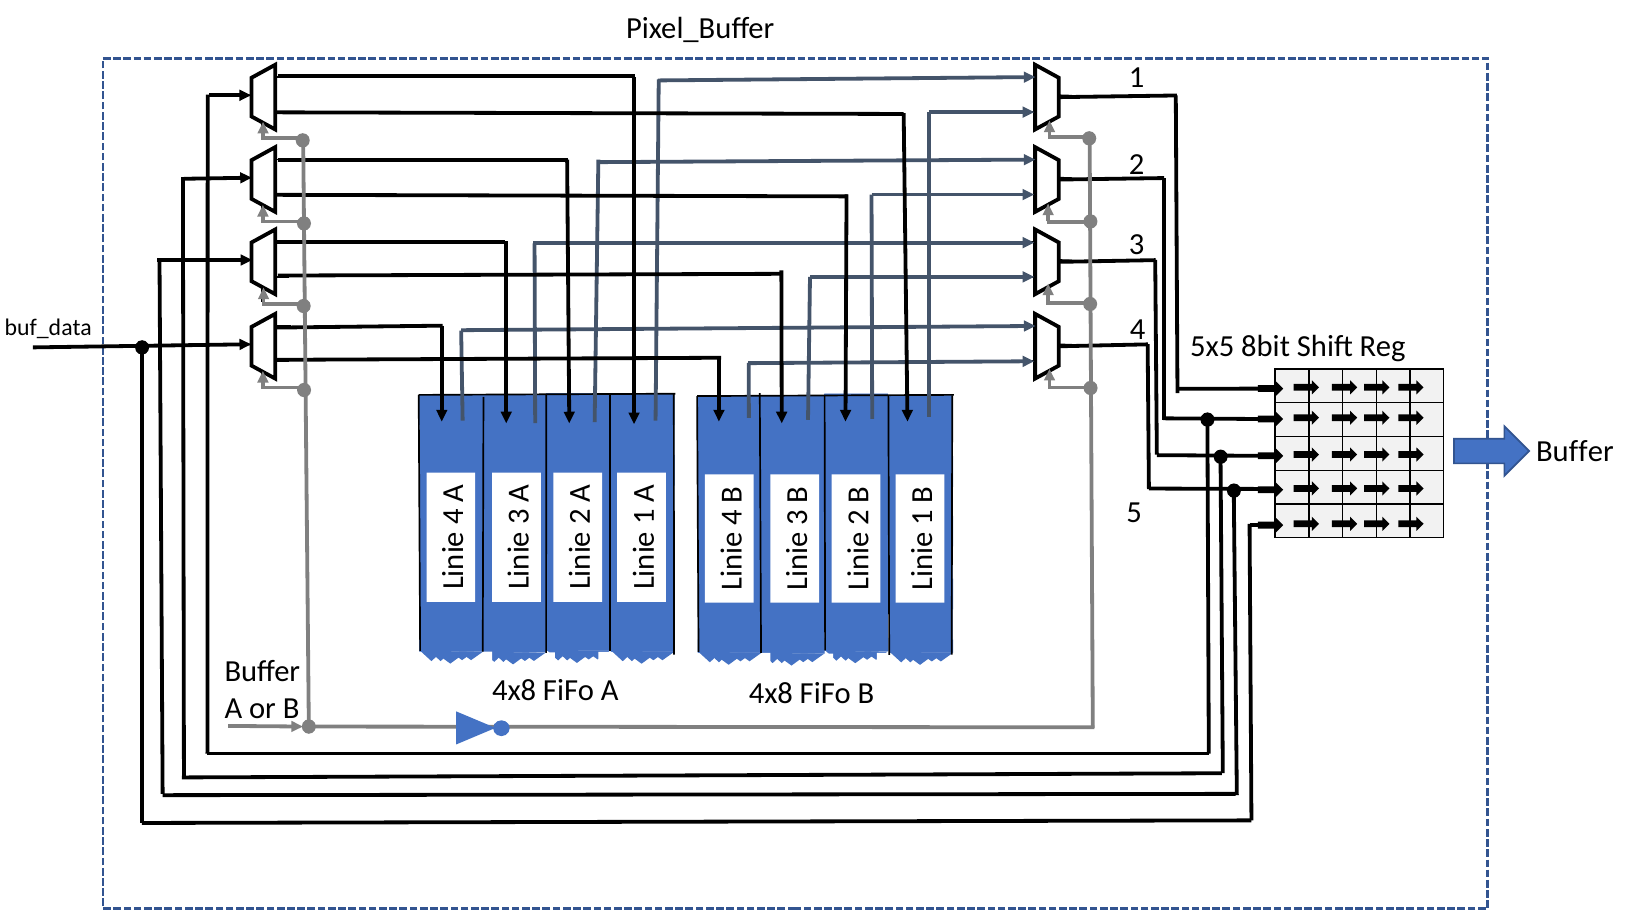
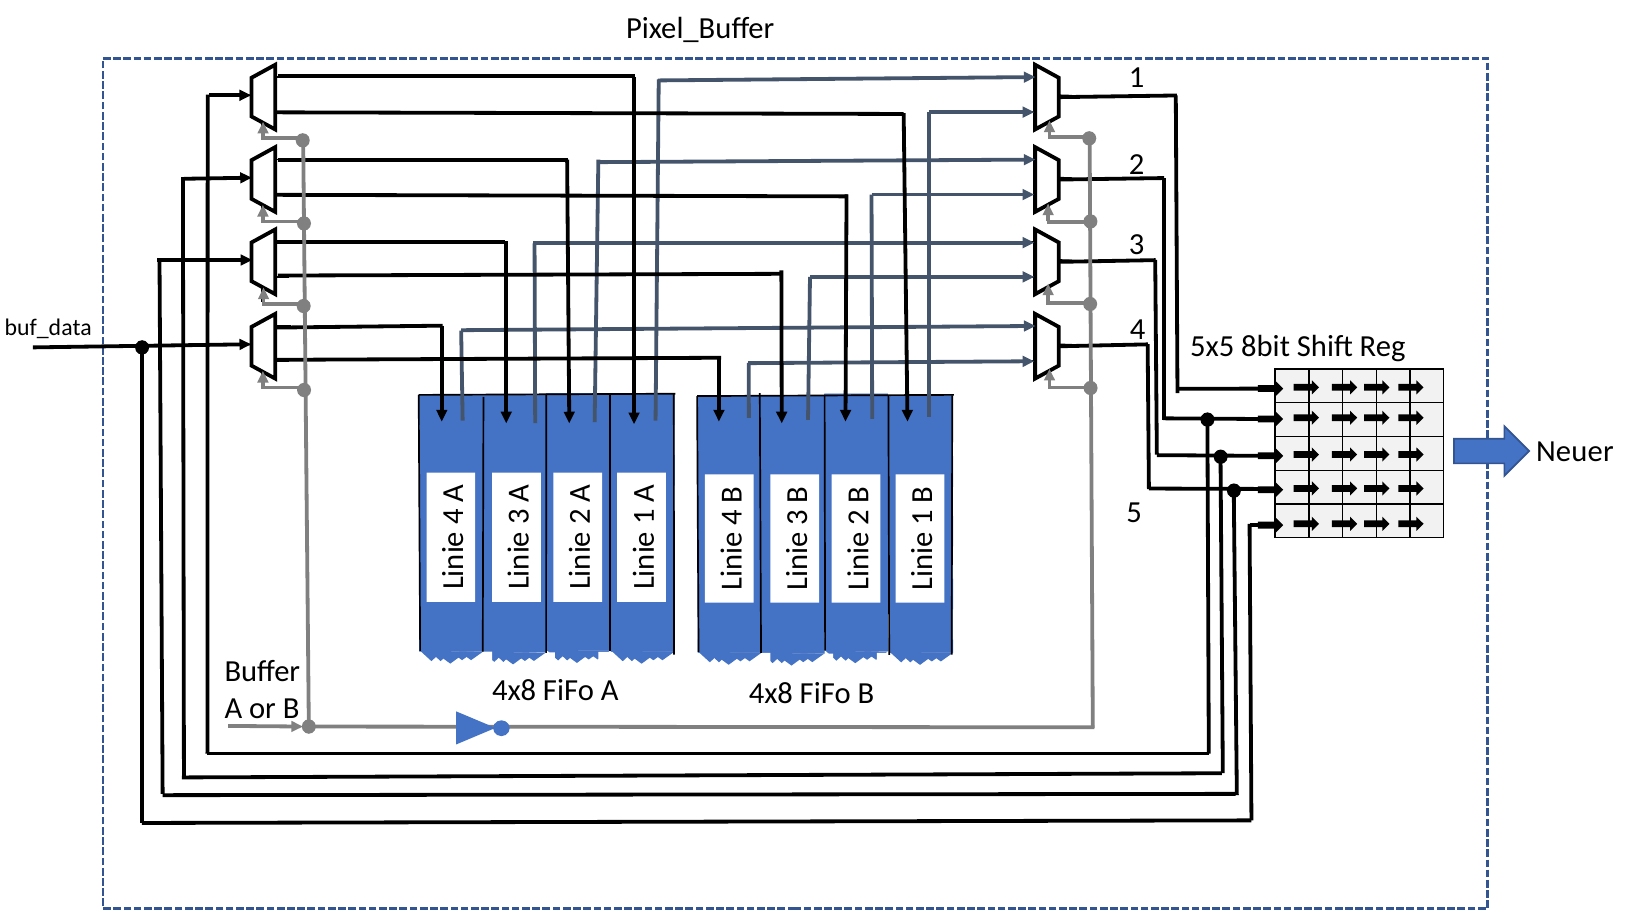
Buffer at (1575, 451): Buffer -> Neuer
